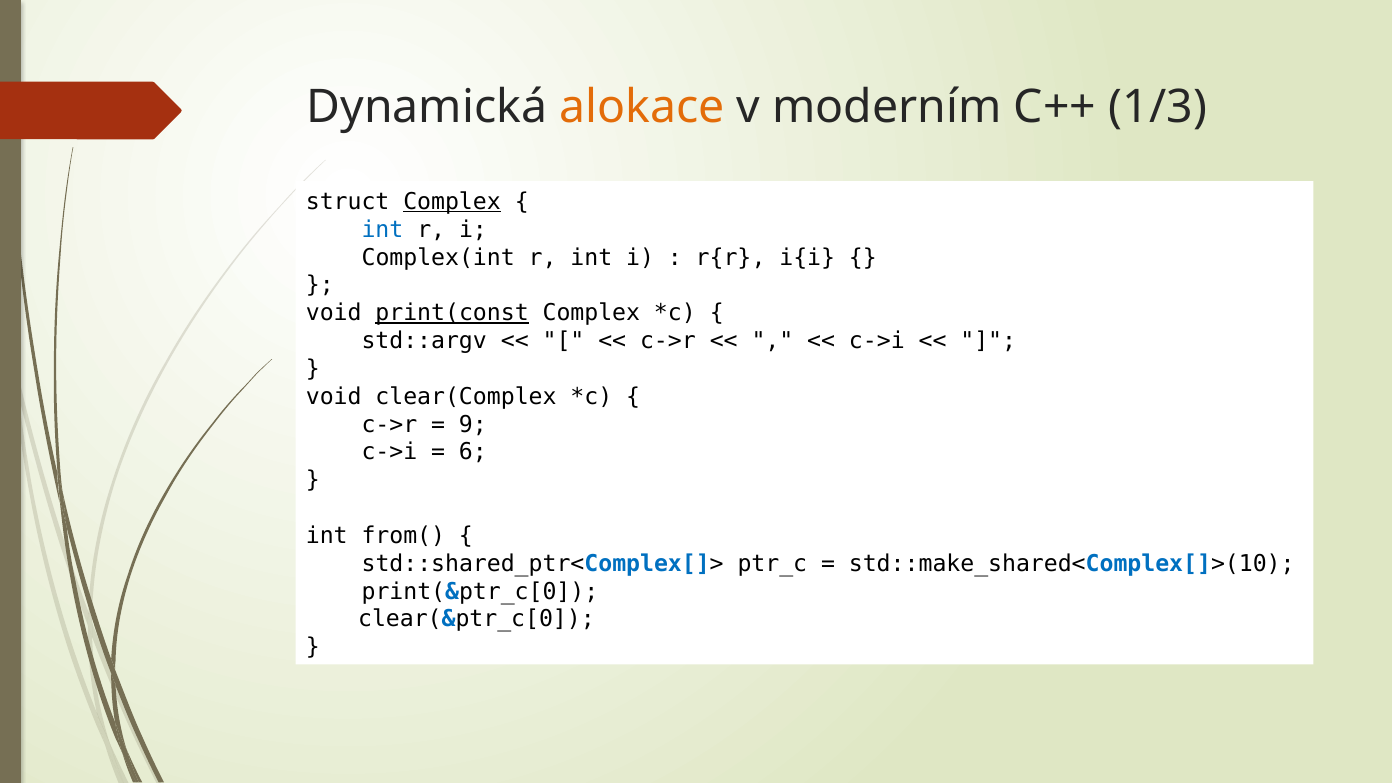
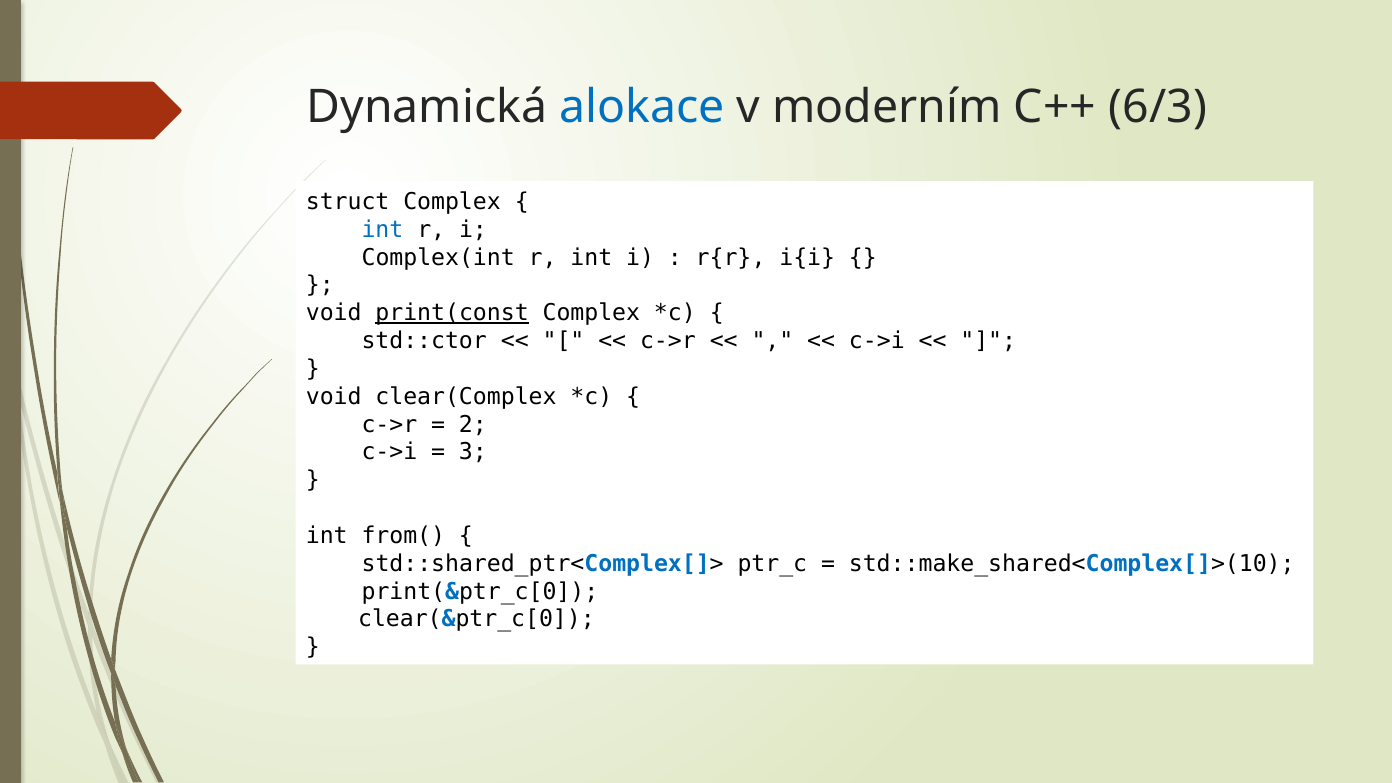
alokace colour: orange -> blue
1/3: 1/3 -> 6/3
Complex at (452, 202) underline: present -> none
std::argv: std::argv -> std::ctor
9: 9 -> 2
6: 6 -> 3
